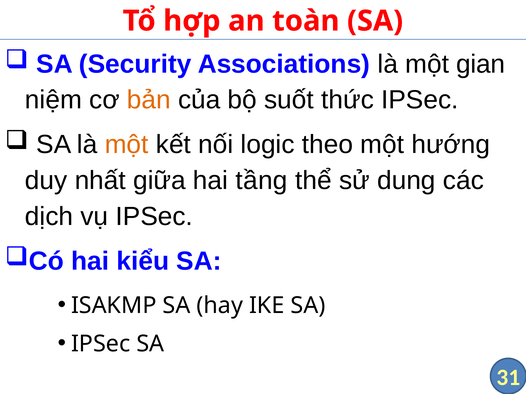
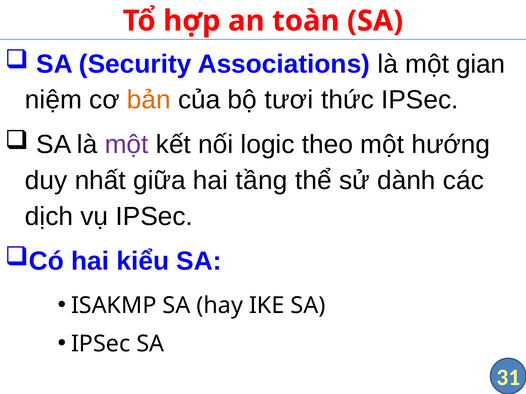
suốt: suốt -> tươi
một at (127, 145) colour: orange -> purple
dung: dung -> dành
